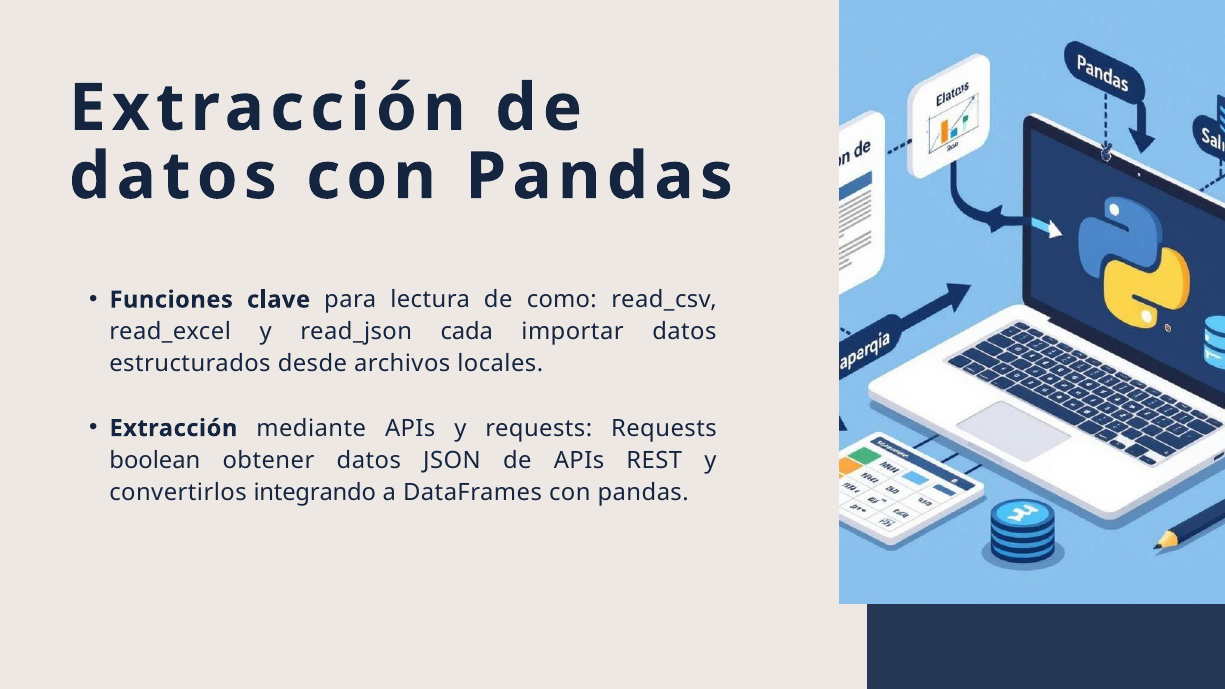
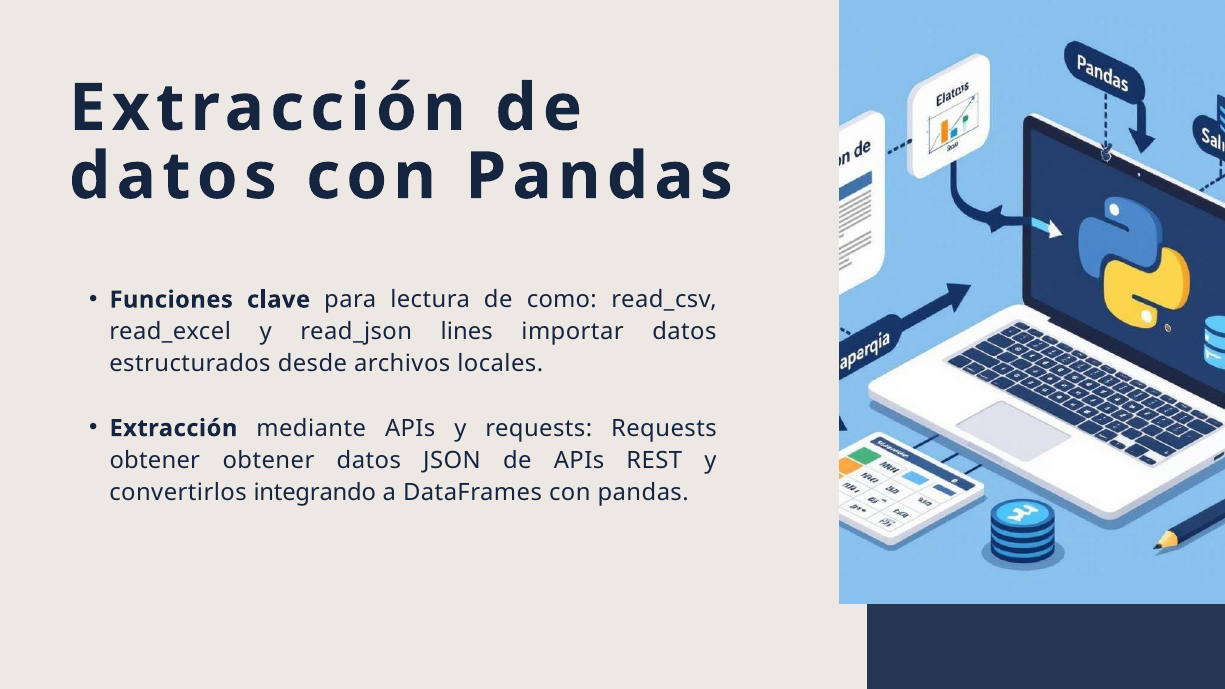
cada: cada -> lines
boolean at (155, 460): boolean -> obtener
